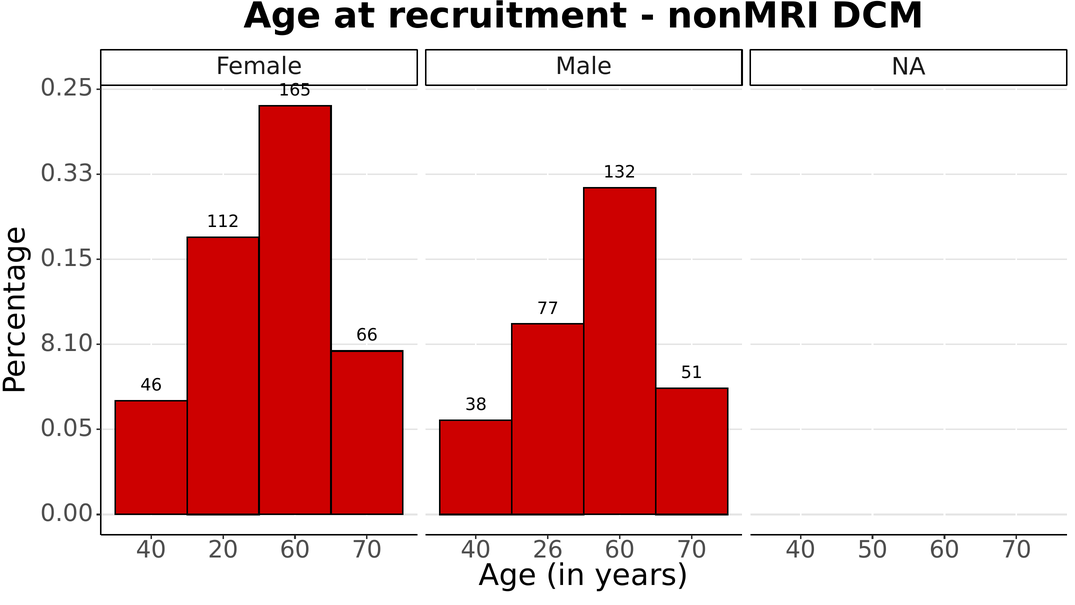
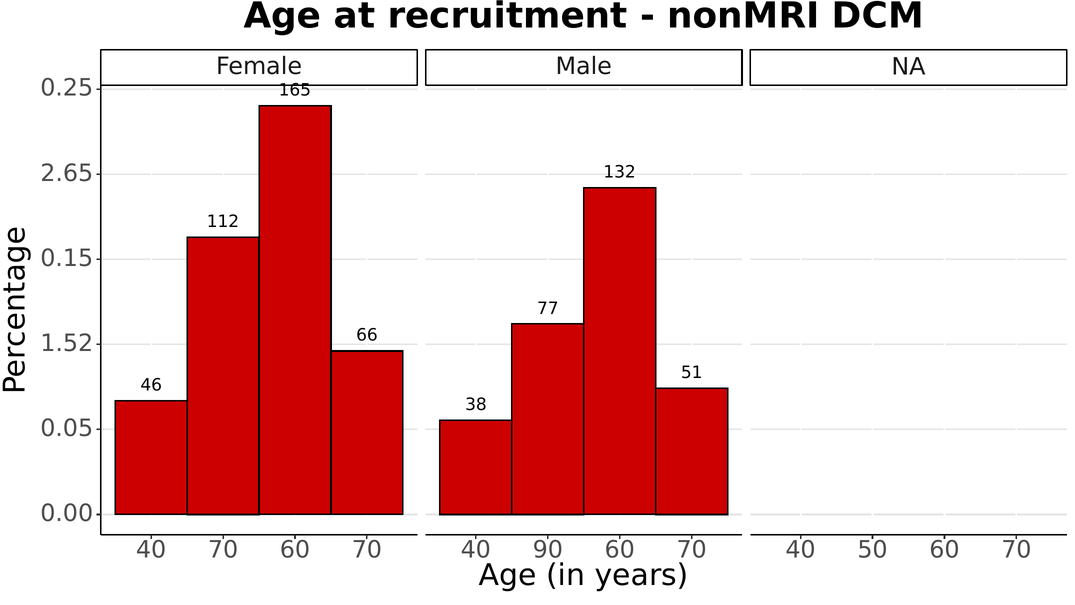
0.33: 0.33 -> 2.65
8.10: 8.10 -> 1.52
40 20: 20 -> 70
26: 26 -> 90
